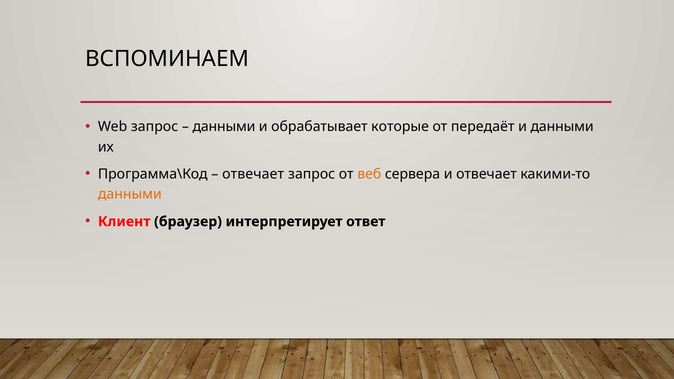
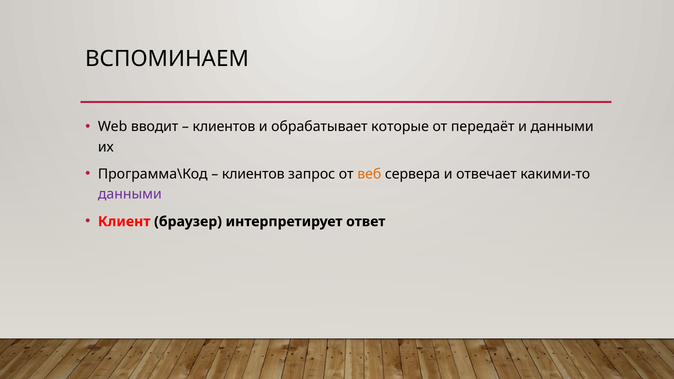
Web запрос: запрос -> вводит
данными at (224, 127): данными -> клиентов
отвечает at (253, 174): отвечает -> клиентов
данными at (130, 194) colour: orange -> purple
